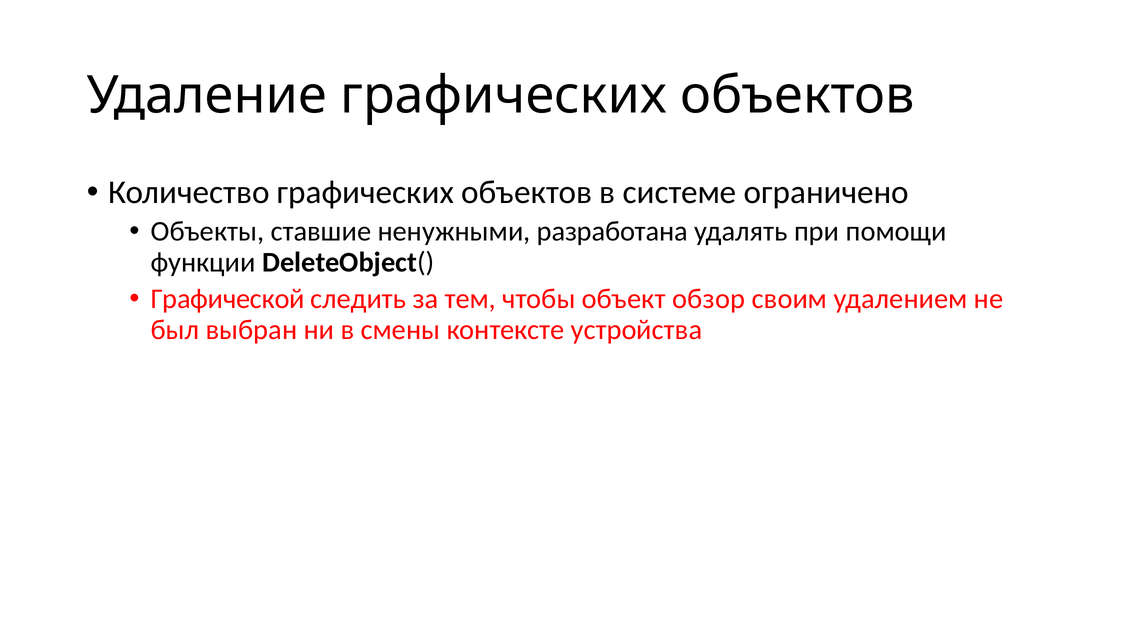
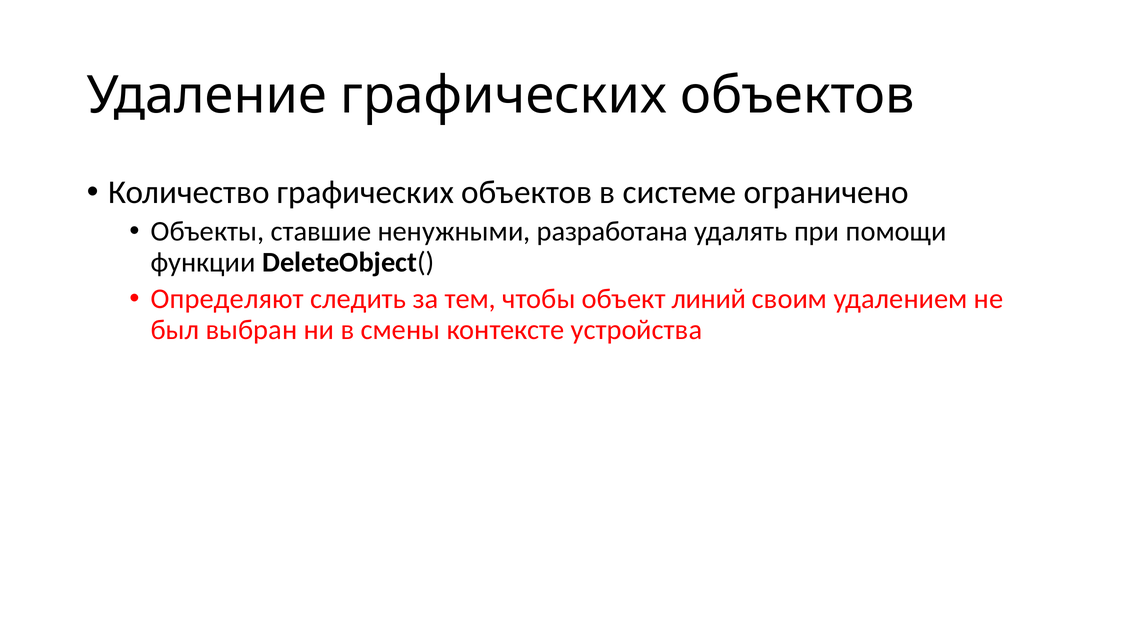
Графической: Графической -> Определяют
обзор: обзор -> линий
